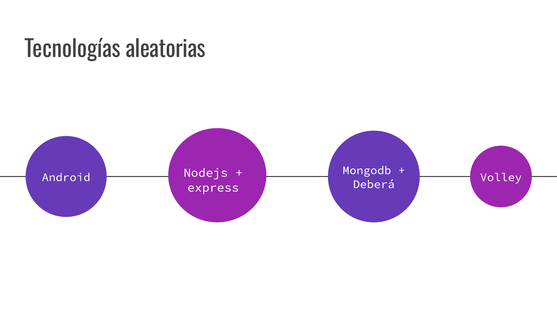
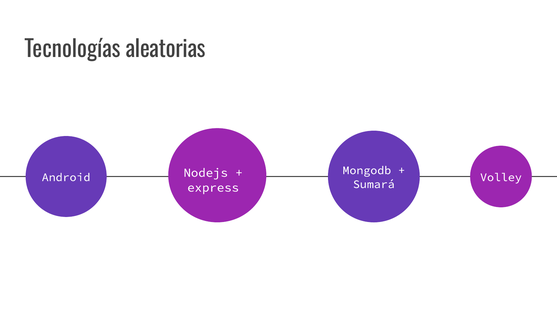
Deberá: Deberá -> Sumará
